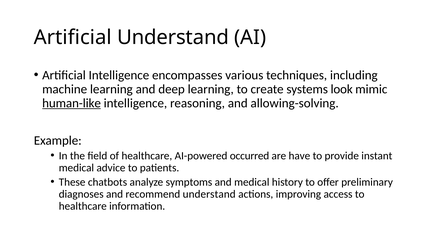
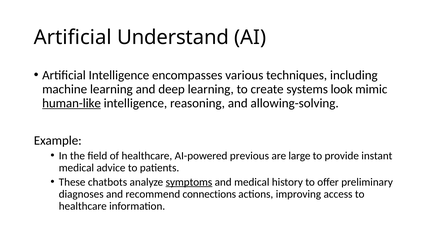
occurred: occurred -> previous
have: have -> large
symptoms underline: none -> present
recommend understand: understand -> connections
